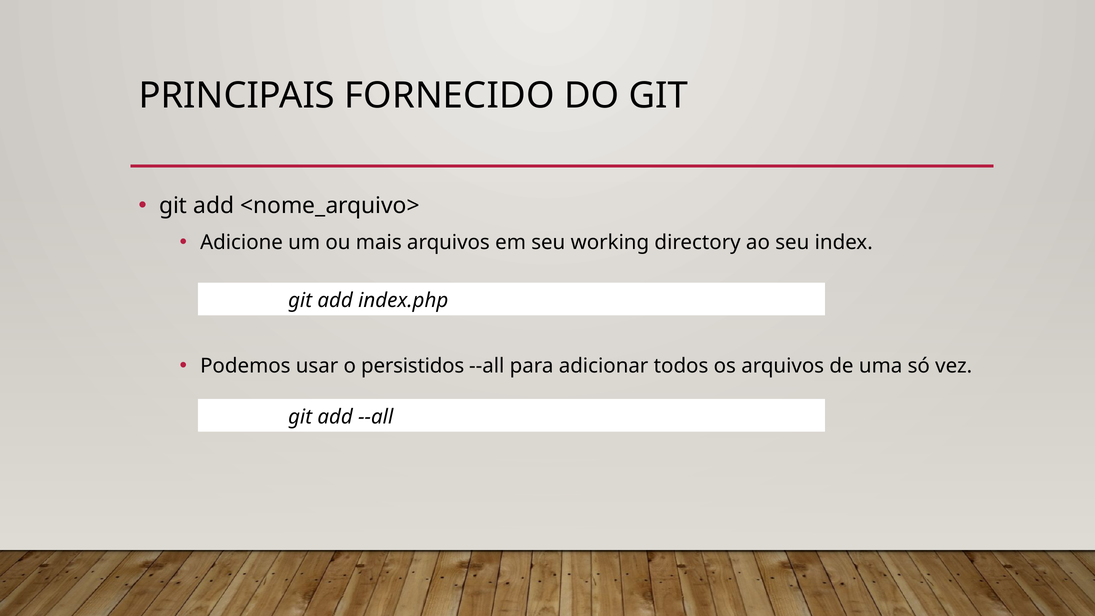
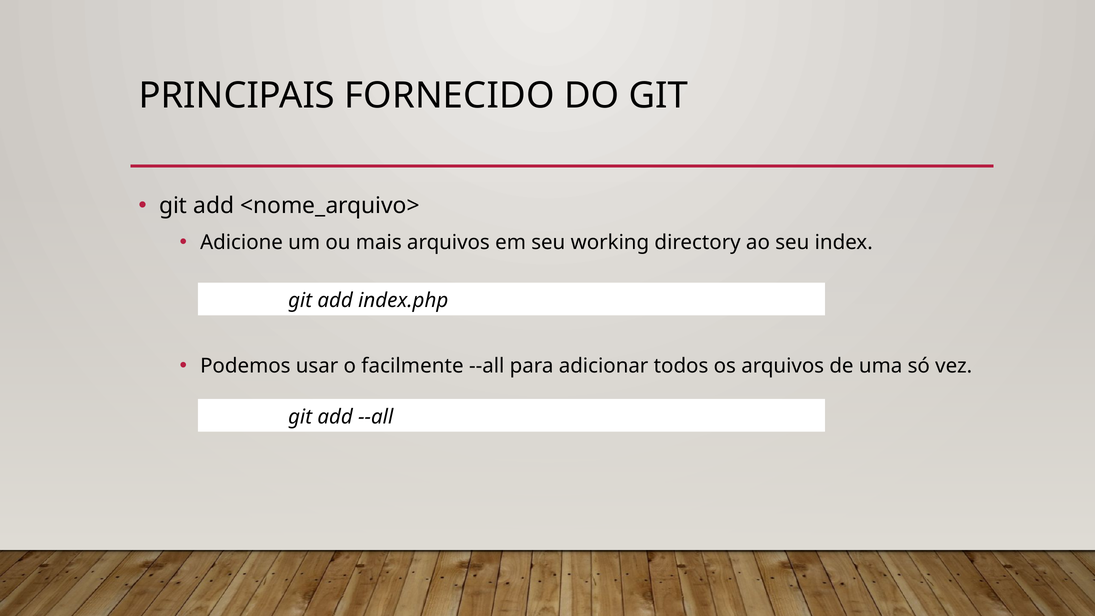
persistidos: persistidos -> facilmente
